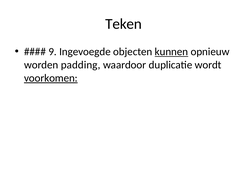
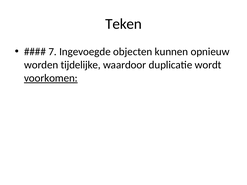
9: 9 -> 7
kunnen underline: present -> none
padding: padding -> tijdelijke
